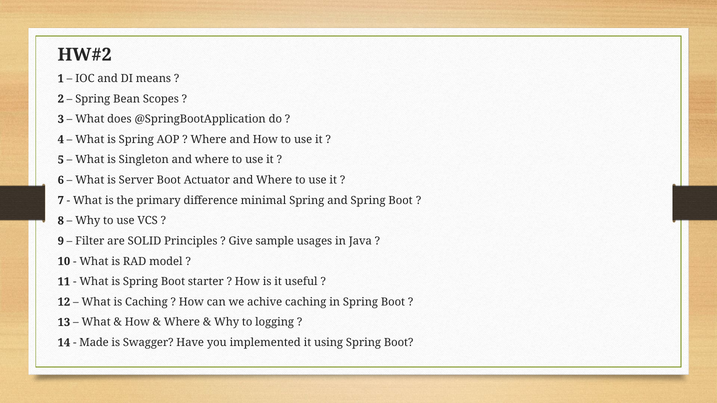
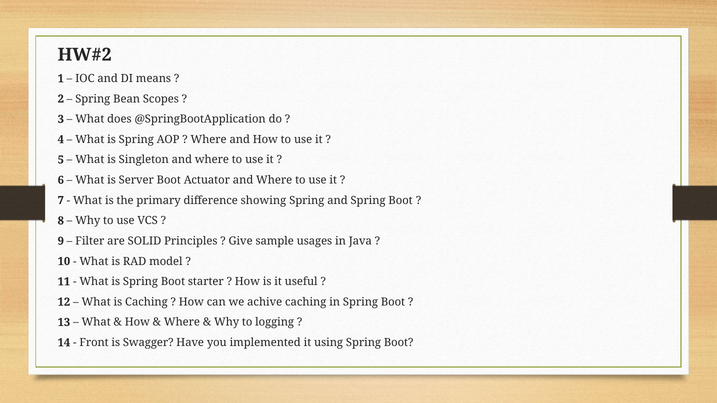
minimal: minimal -> showing
Made: Made -> Front
